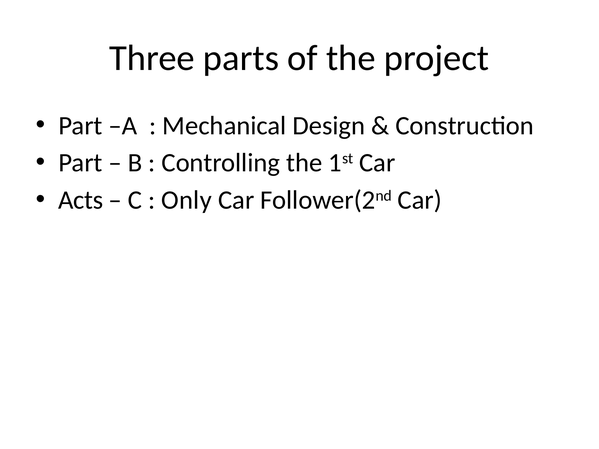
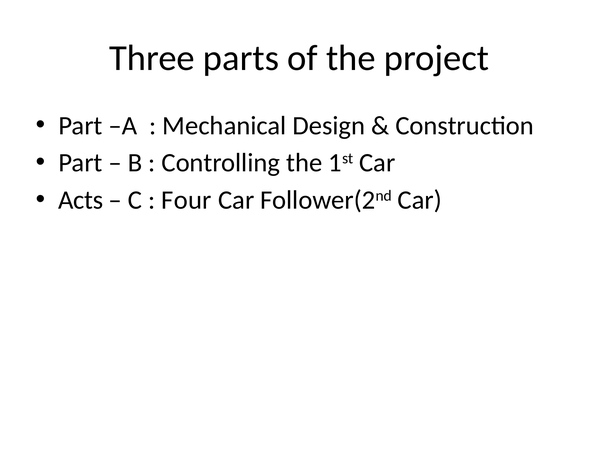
Only: Only -> Four
